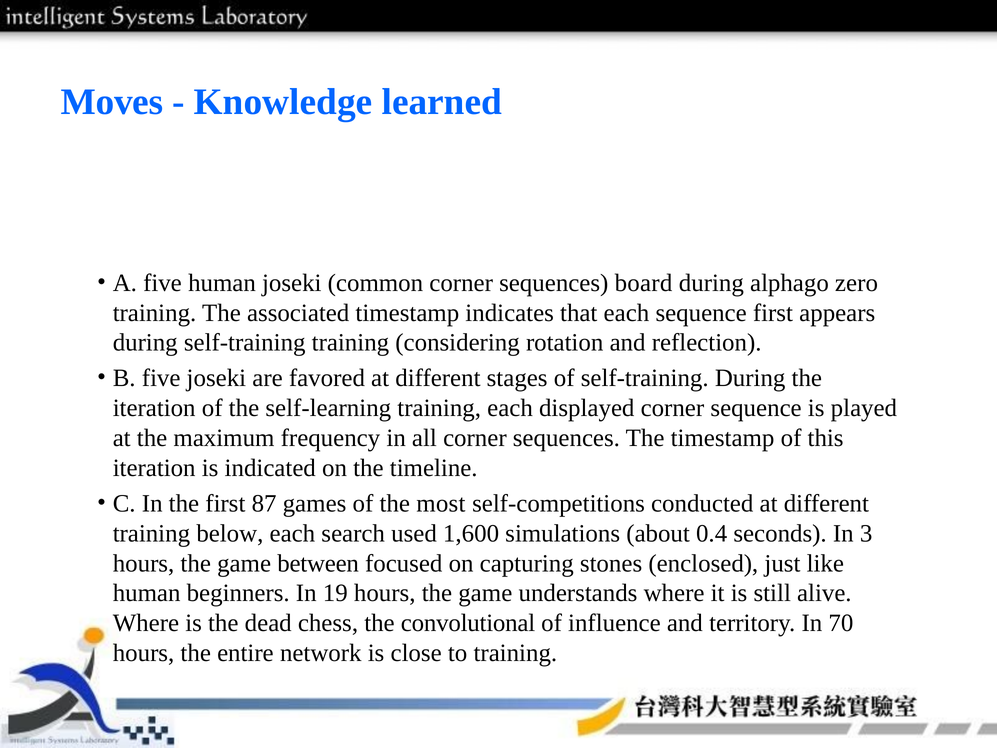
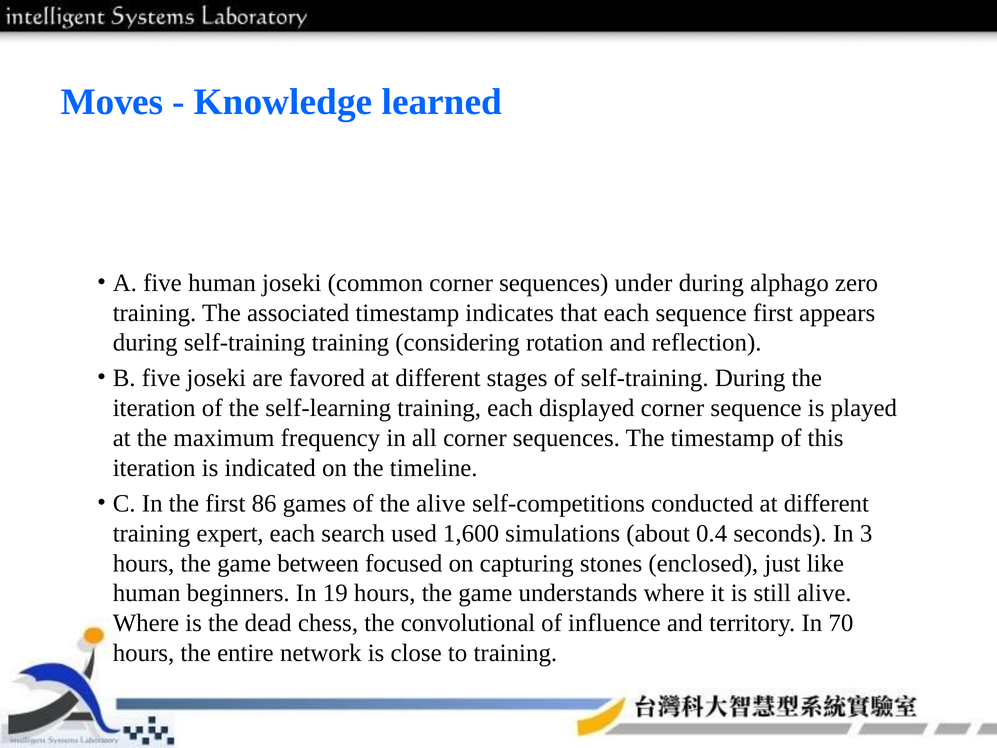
board: board -> under
87: 87 -> 86
the most: most -> alive
below: below -> expert
